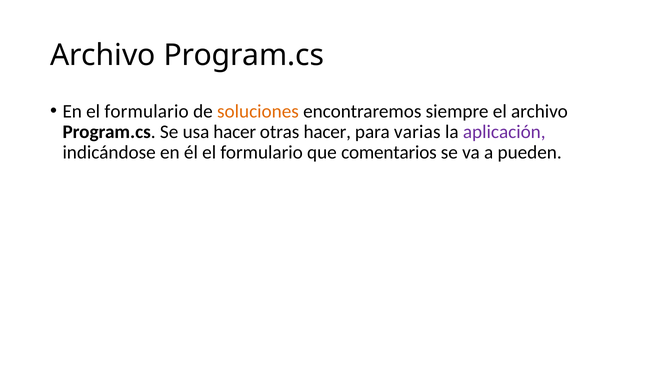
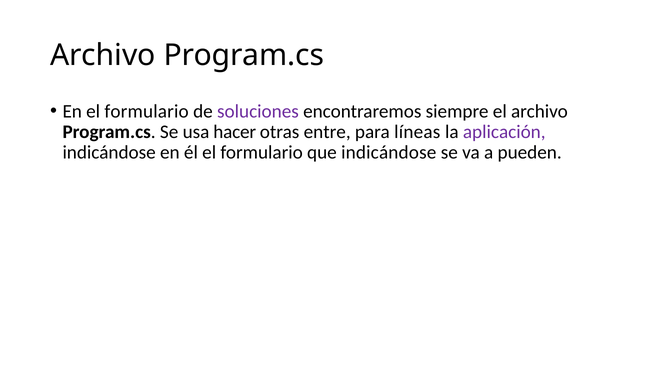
soluciones colour: orange -> purple
otras hacer: hacer -> entre
varias: varias -> líneas
que comentarios: comentarios -> indicándose
